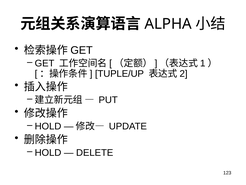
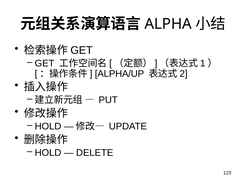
TUPLE/UP: TUPLE/UP -> ALPHA/UP
